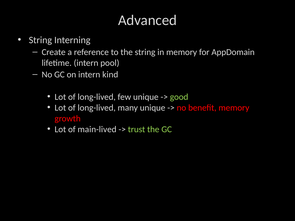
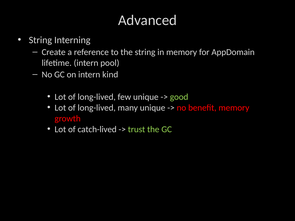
main-lived: main-lived -> catch-lived
